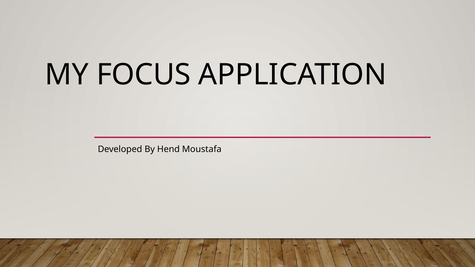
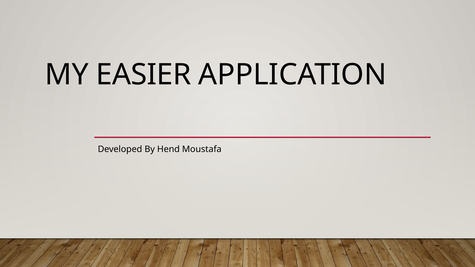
FOCUS: FOCUS -> EASIER
